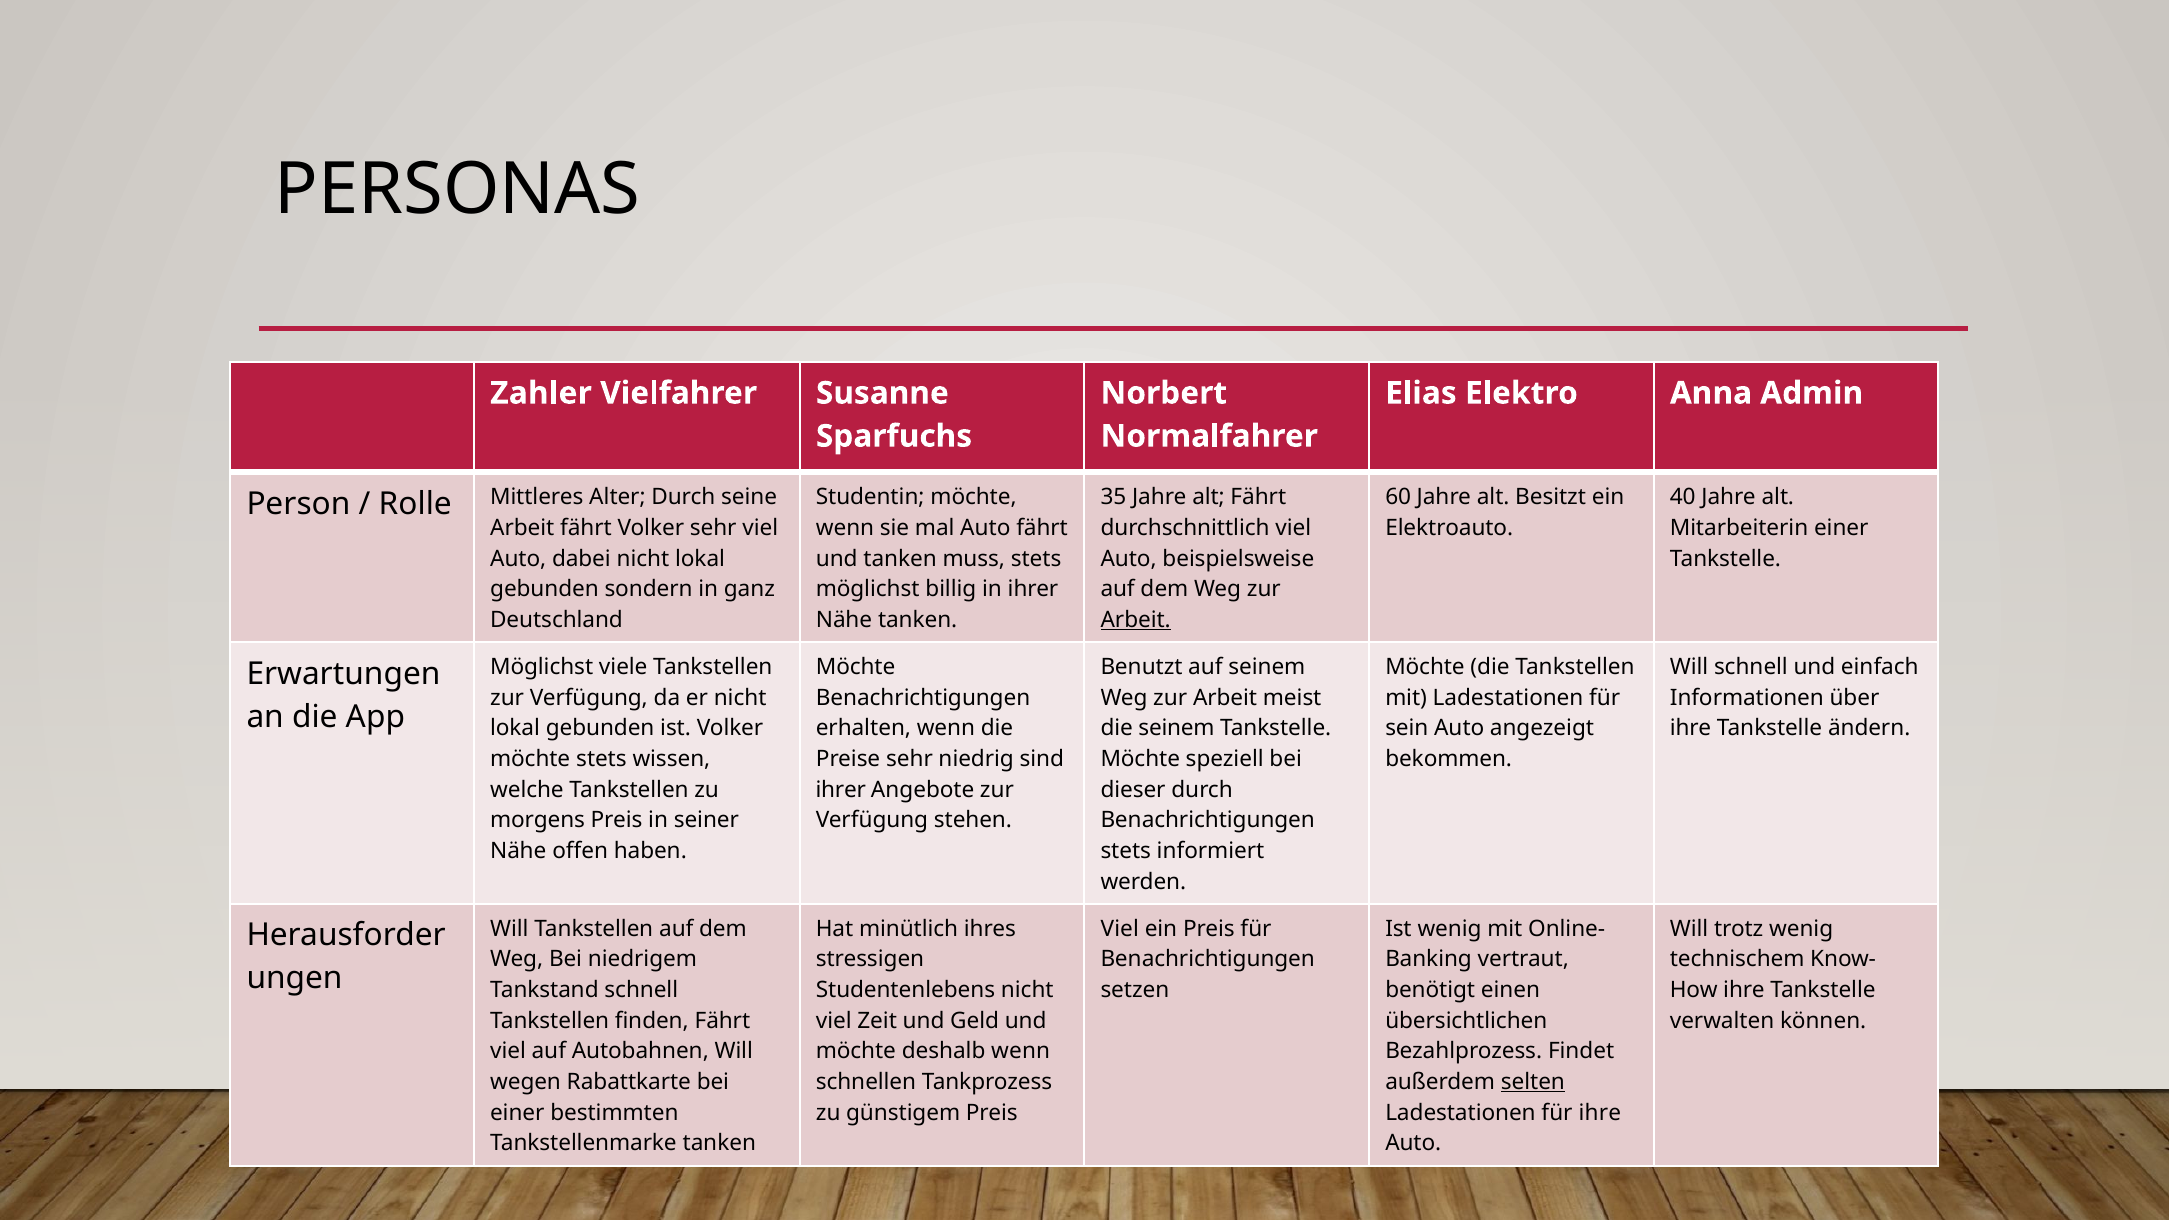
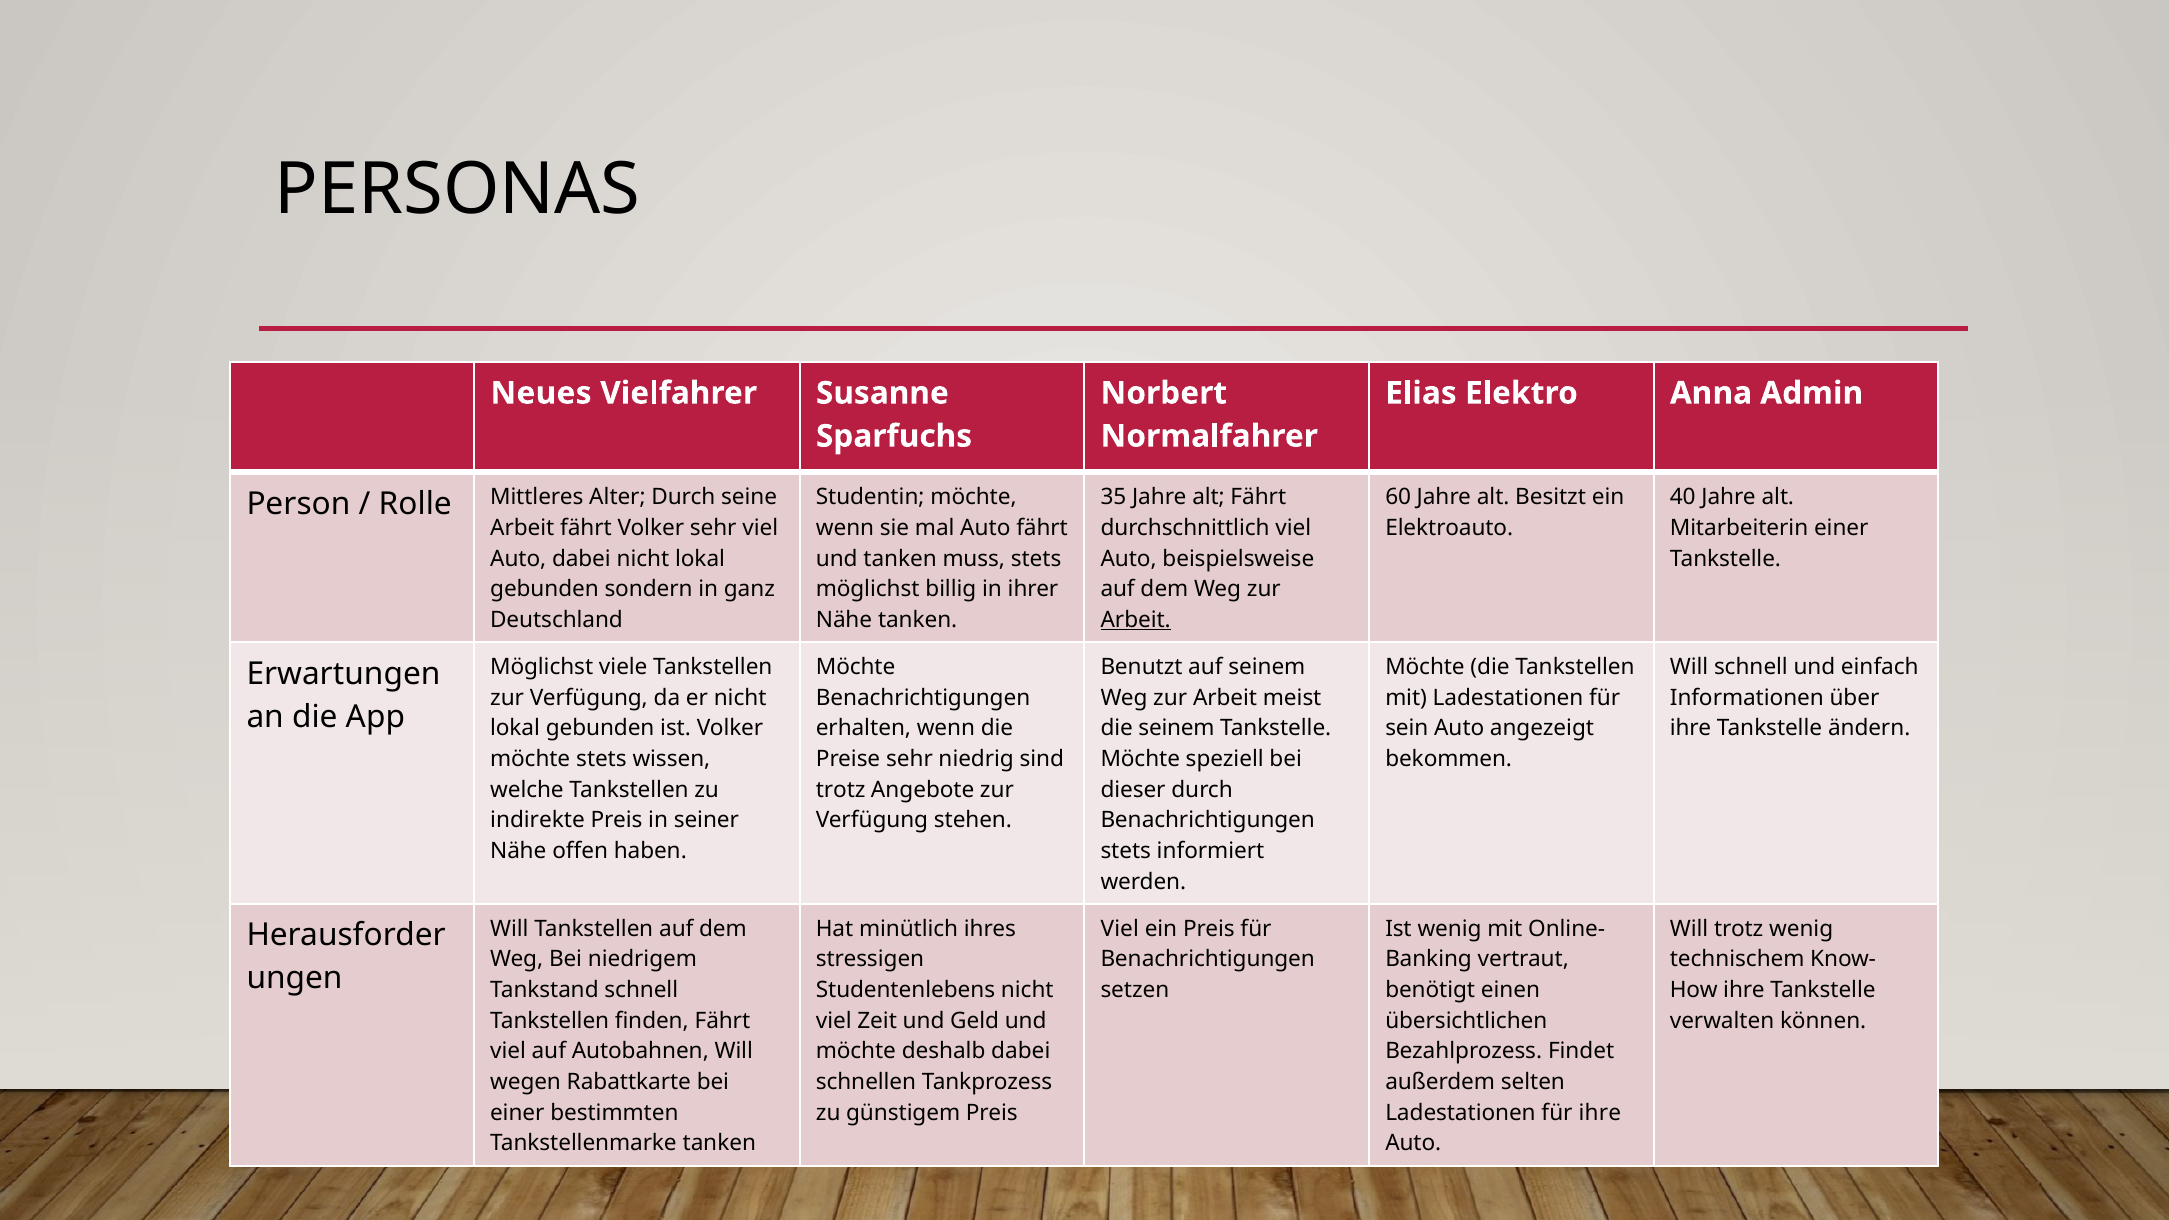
Zahler: Zahler -> Neues
ihrer at (841, 790): ihrer -> trotz
morgens: morgens -> indirekte
deshalb wenn: wenn -> dabei
selten underline: present -> none
